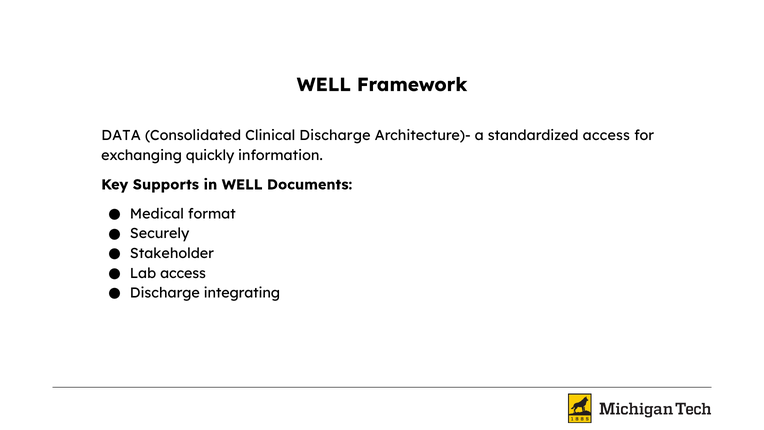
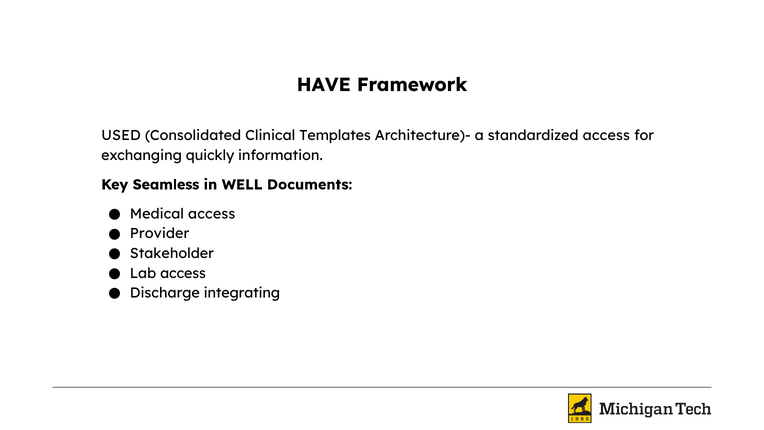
WELL at (324, 85): WELL -> HAVE
DATA: DATA -> USED
Clinical Discharge: Discharge -> Templates
Supports: Supports -> Seamless
Medical format: format -> access
Securely: Securely -> Provider
